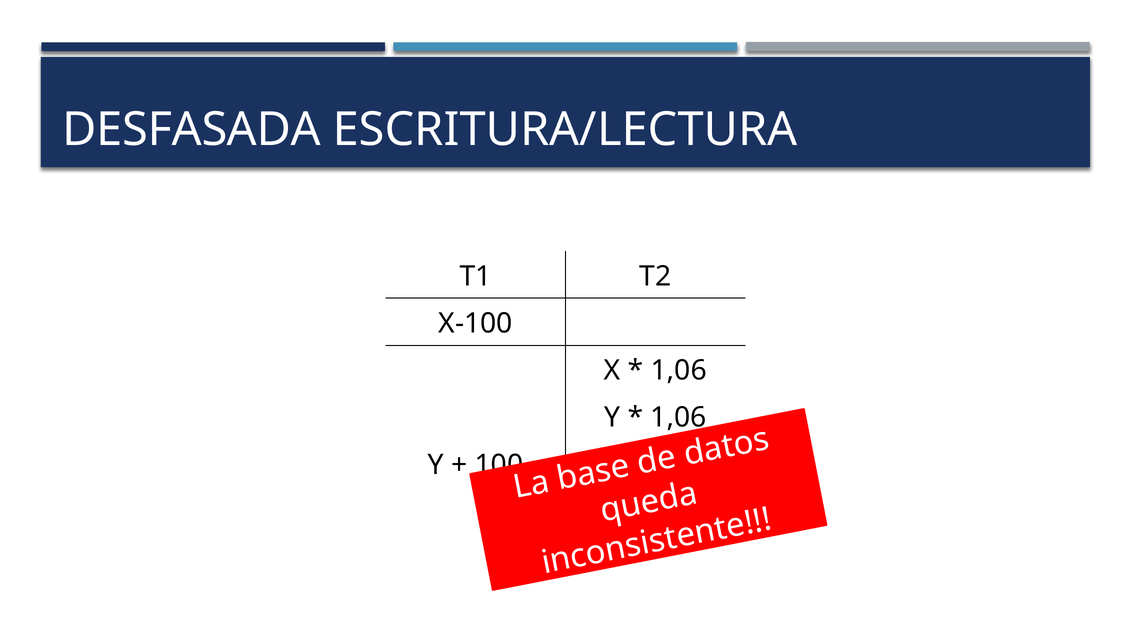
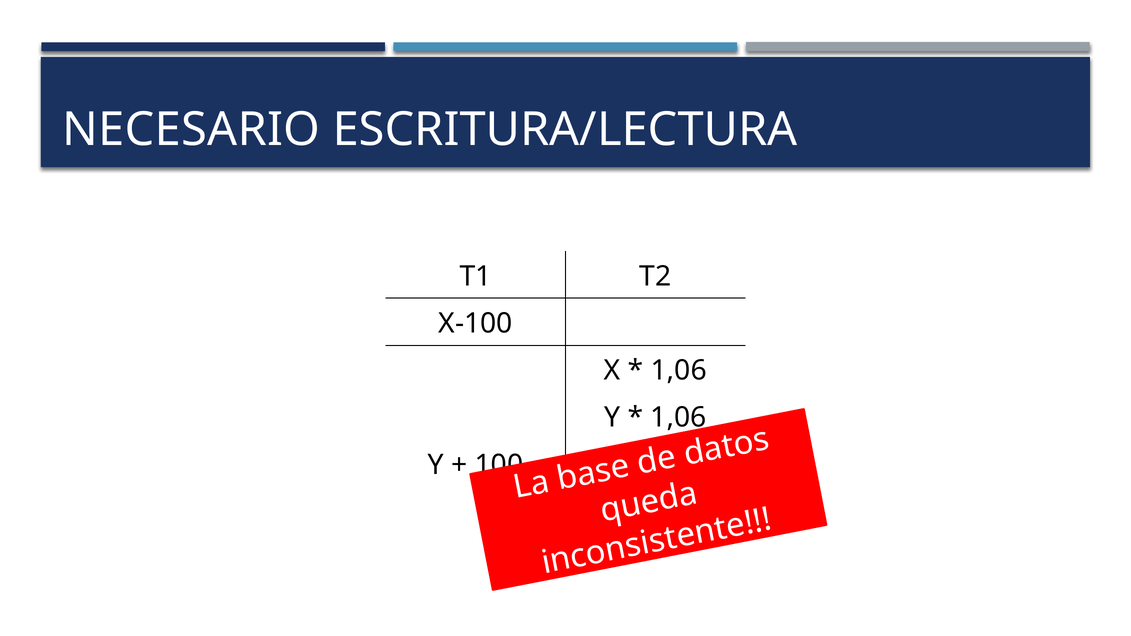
DESFASADA: DESFASADA -> NECESARIO
